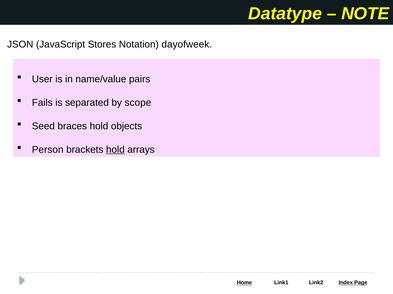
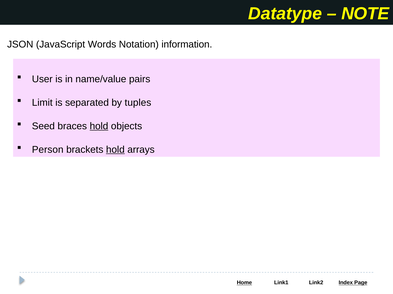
Stores: Stores -> Words
dayofweek: dayofweek -> information
Fails: Fails -> Limit
scope: scope -> tuples
hold at (99, 126) underline: none -> present
